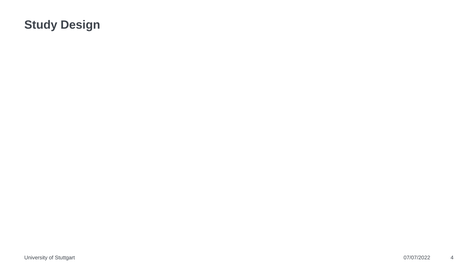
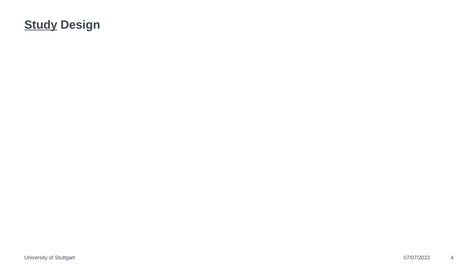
Study underline: none -> present
